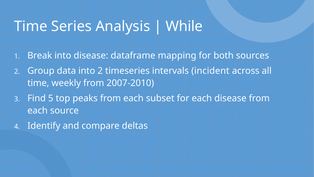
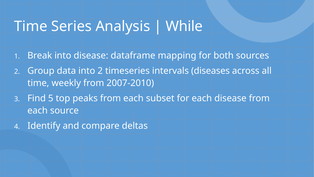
incident: incident -> diseases
